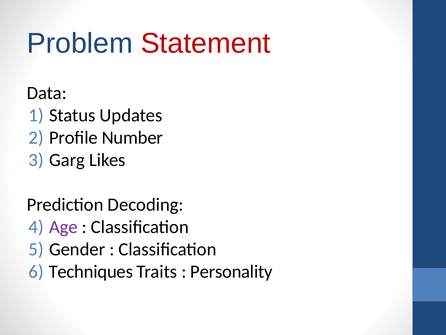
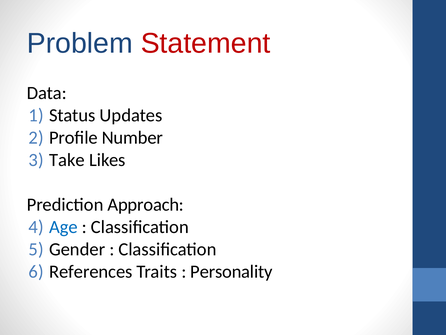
Garg: Garg -> Take
Decoding: Decoding -> Approach
Age colour: purple -> blue
Techniques: Techniques -> References
